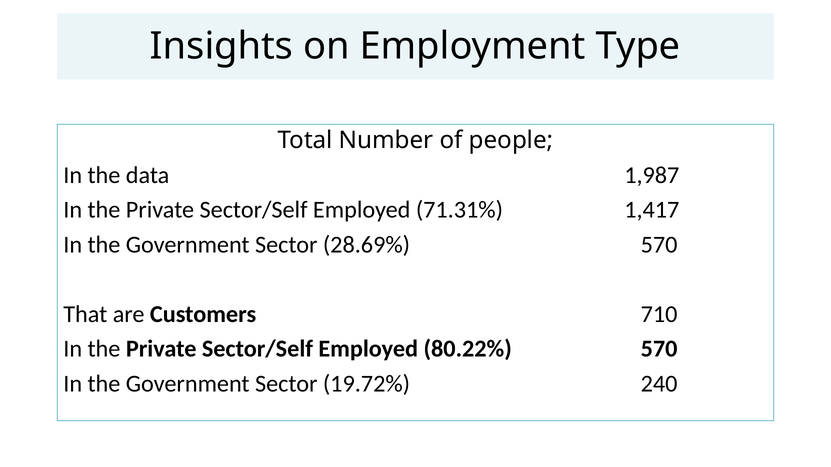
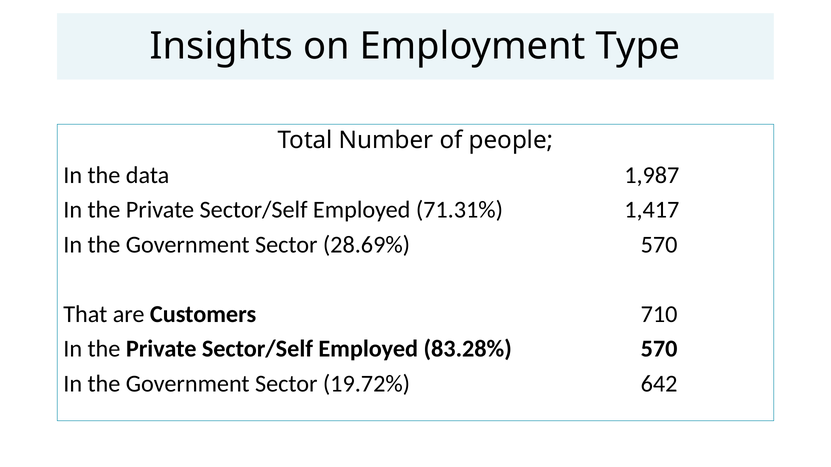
80.22%: 80.22% -> 83.28%
240: 240 -> 642
